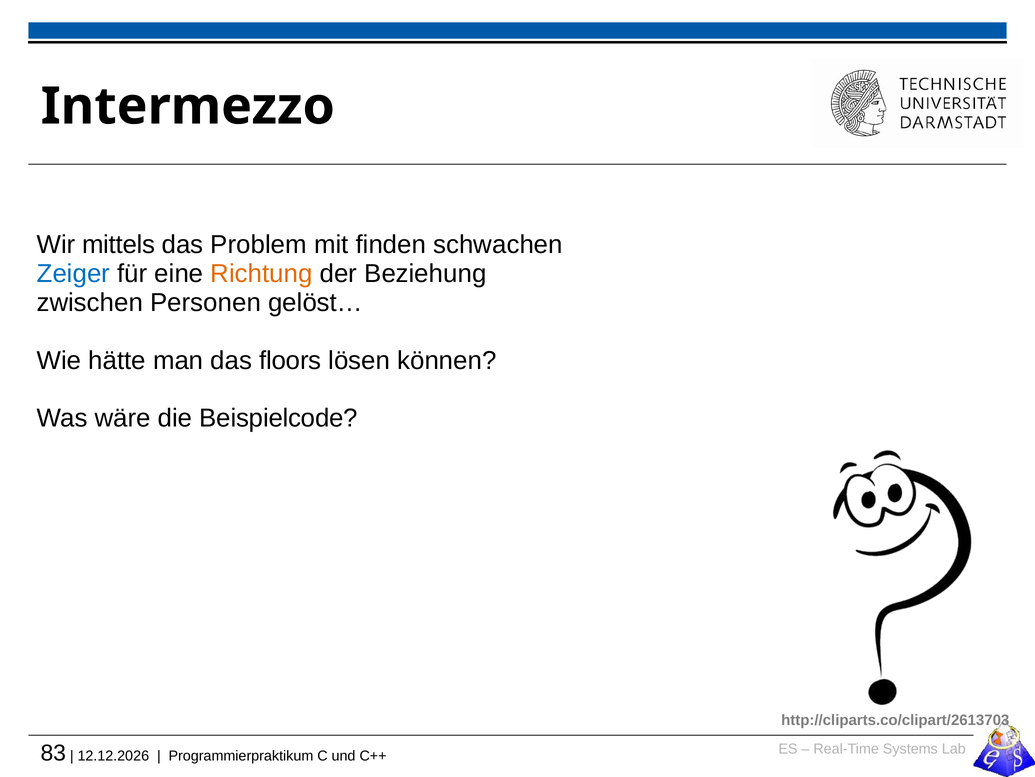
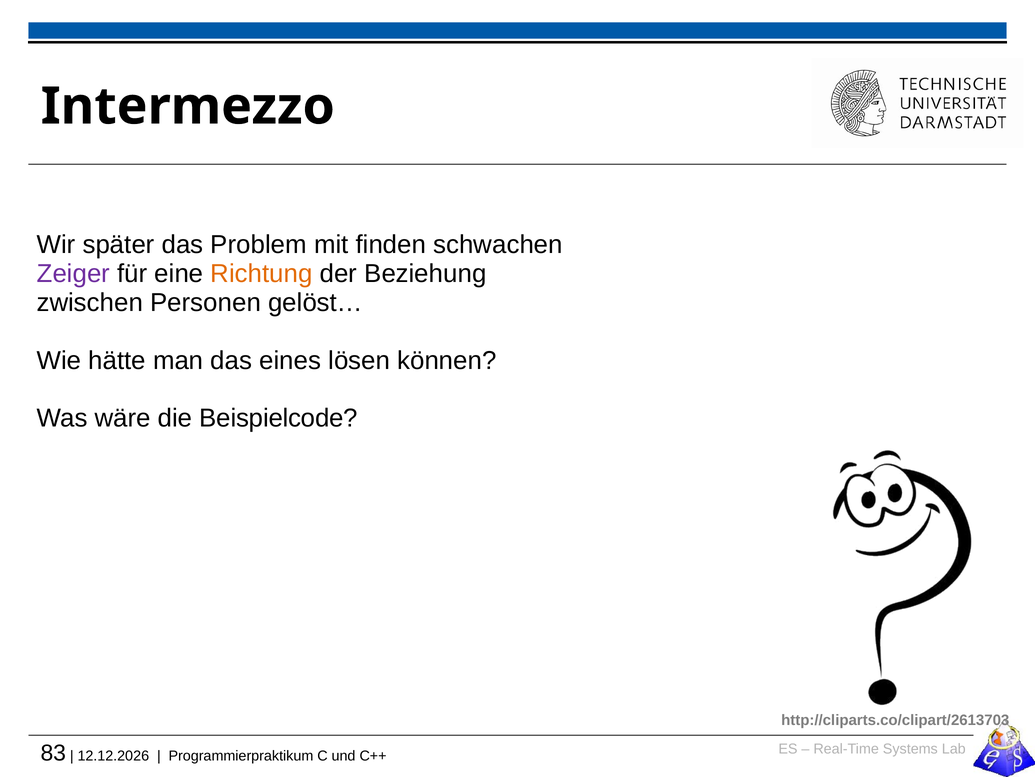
mittels: mittels -> später
Zeiger colour: blue -> purple
floors: floors -> eines
